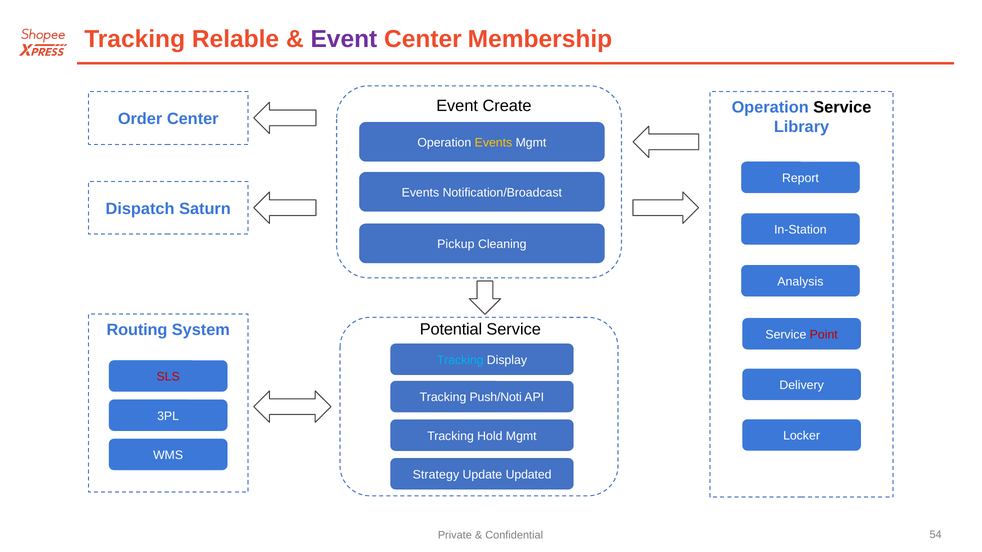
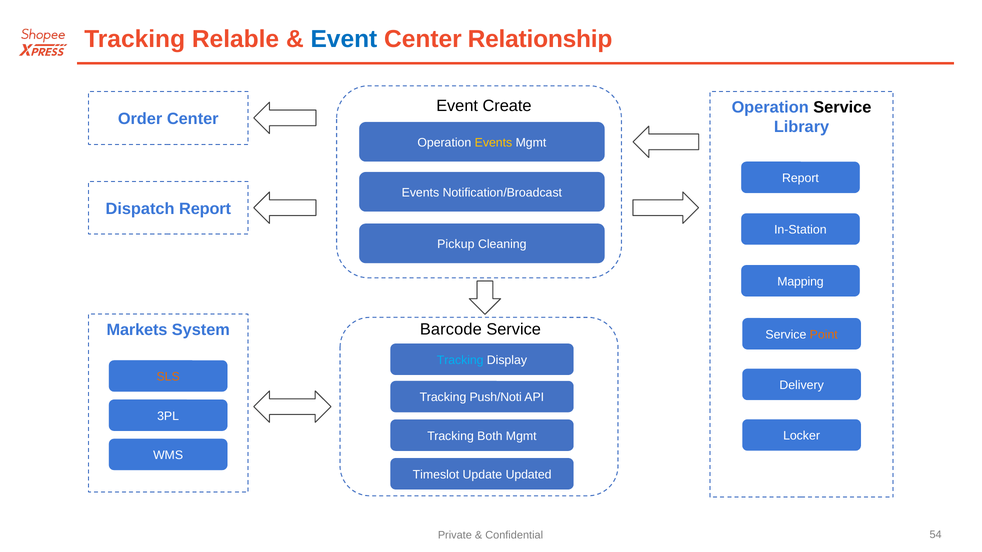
Event at (344, 39) colour: purple -> blue
Membership: Membership -> Relationship
Dispatch Saturn: Saturn -> Report
Analysis: Analysis -> Mapping
Potential: Potential -> Barcode
Routing: Routing -> Markets
Point colour: red -> orange
SLS colour: red -> orange
Hold: Hold -> Both
Strategy: Strategy -> Timeslot
